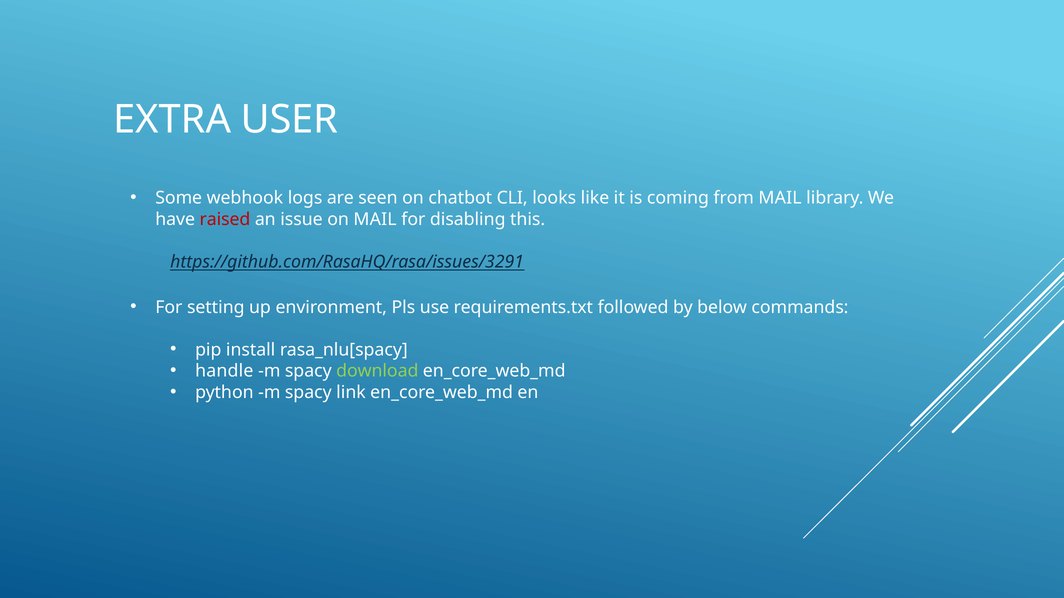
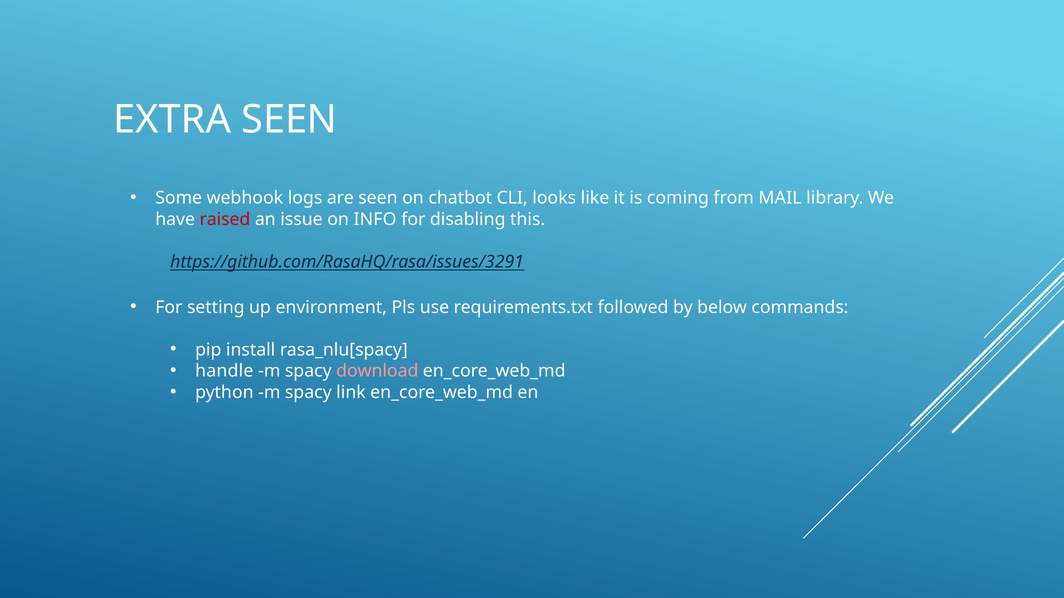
EXTRA USER: USER -> SEEN
on MAIL: MAIL -> INFO
download colour: light green -> pink
